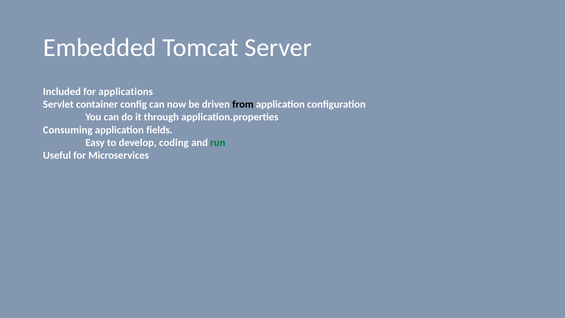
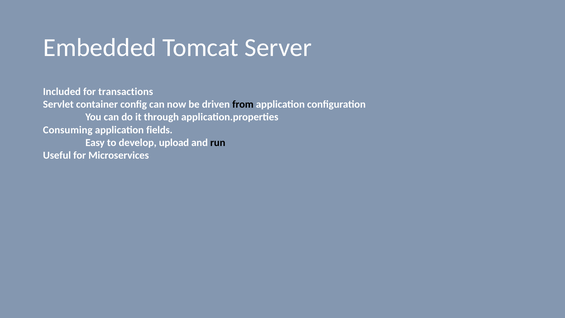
applications: applications -> transactions
coding: coding -> upload
run colour: green -> black
